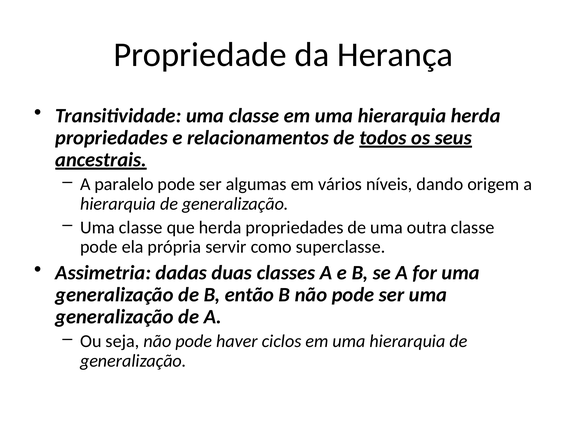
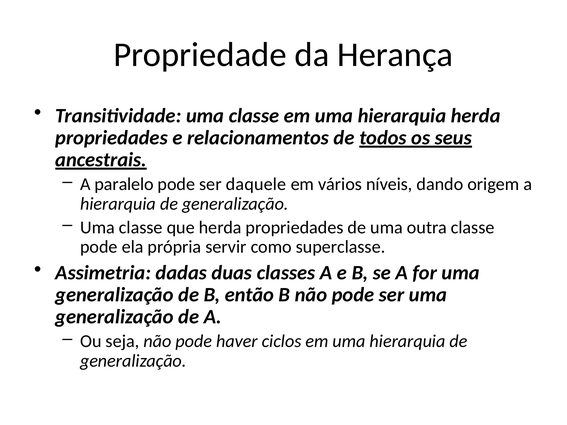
algumas: algumas -> daquele
